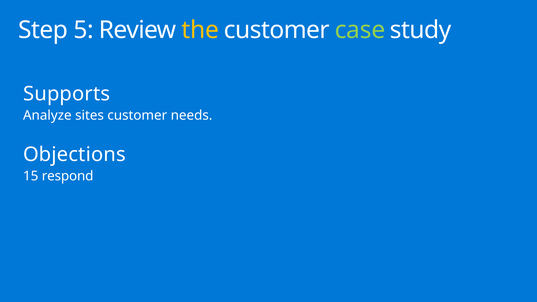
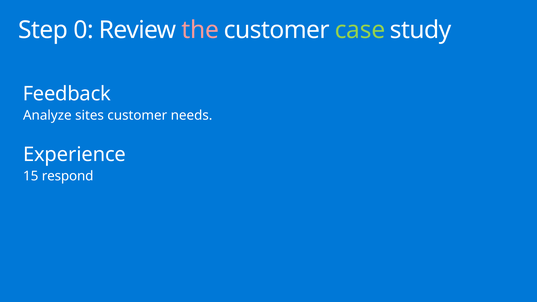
5: 5 -> 0
the colour: yellow -> pink
Supports: Supports -> Feedback
Objections: Objections -> Experience
